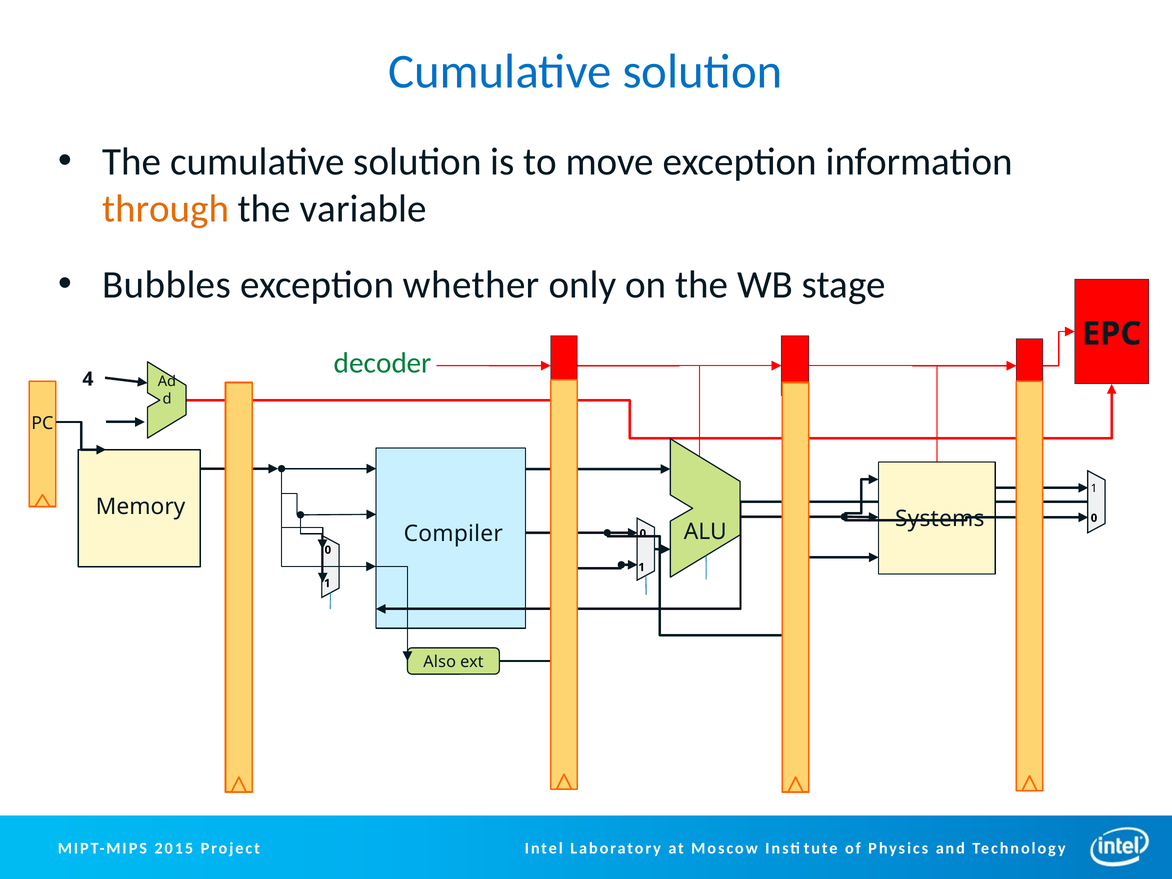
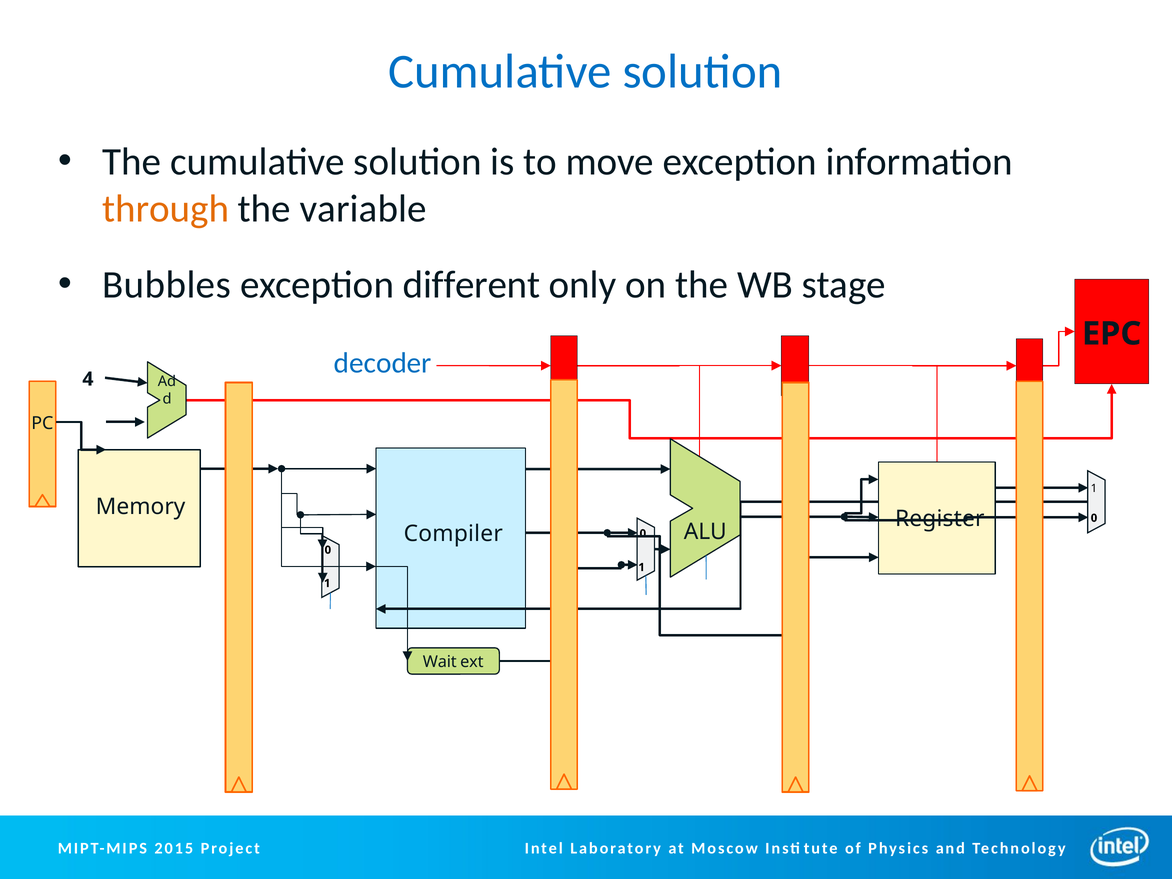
whether: whether -> different
decoder colour: green -> blue
Systems: Systems -> Register
Also: Also -> Wait
